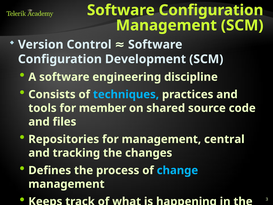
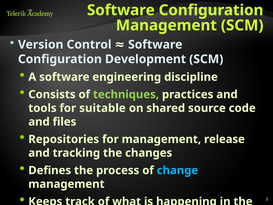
techniques colour: light blue -> light green
member: member -> suitable
central: central -> release
